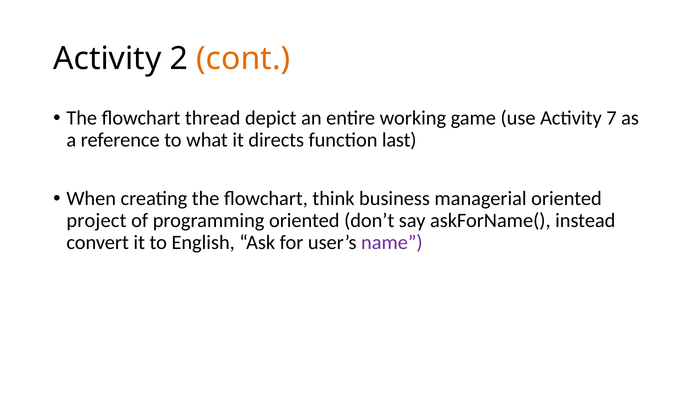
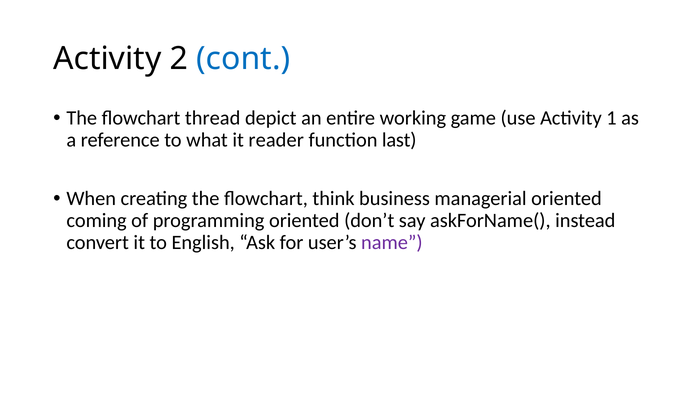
cont colour: orange -> blue
7: 7 -> 1
directs: directs -> reader
project: project -> coming
